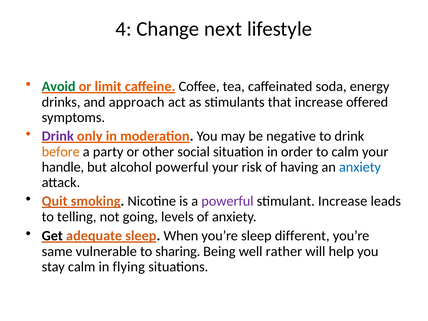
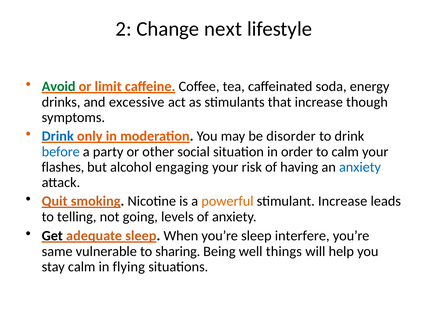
4: 4 -> 2
approach: approach -> excessive
offered: offered -> though
Drink at (58, 136) colour: purple -> blue
negative: negative -> disorder
before colour: orange -> blue
handle: handle -> flashes
alcohol powerful: powerful -> engaging
powerful at (227, 201) colour: purple -> orange
different: different -> interfere
rather: rather -> things
